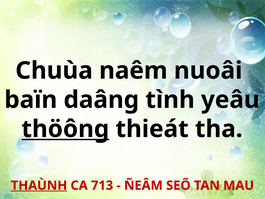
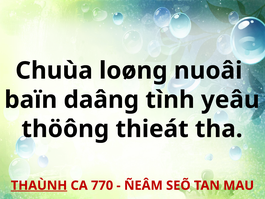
naêm: naêm -> loøng
thöông underline: present -> none
713: 713 -> 770
